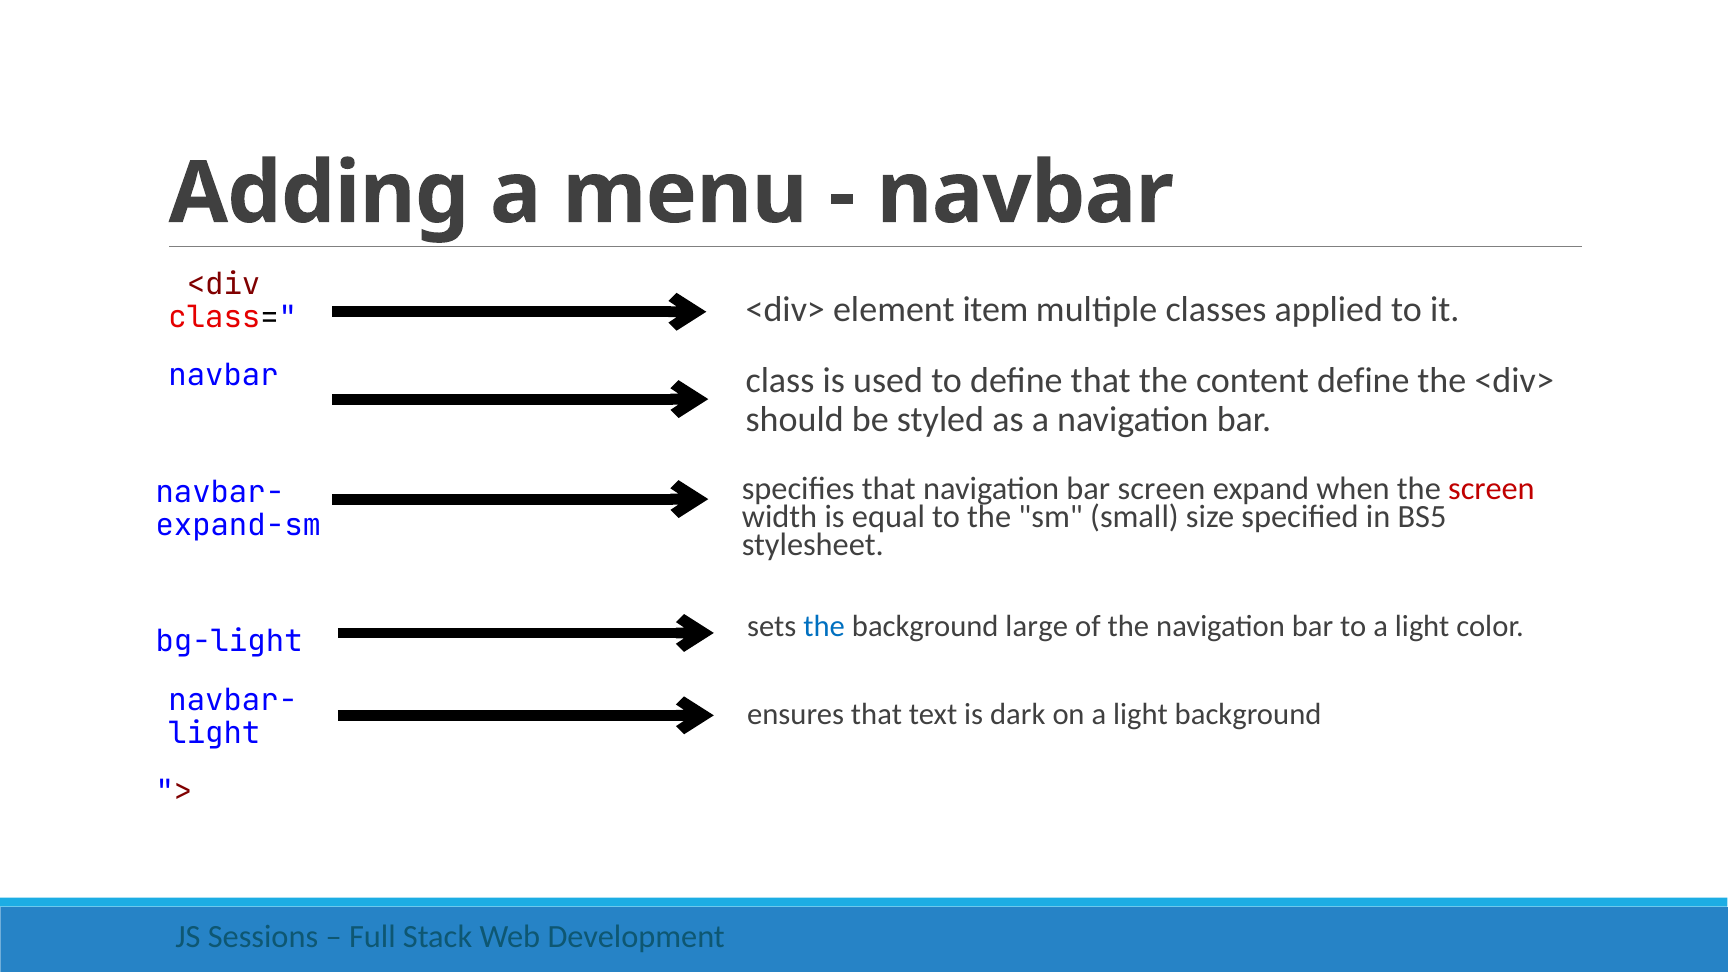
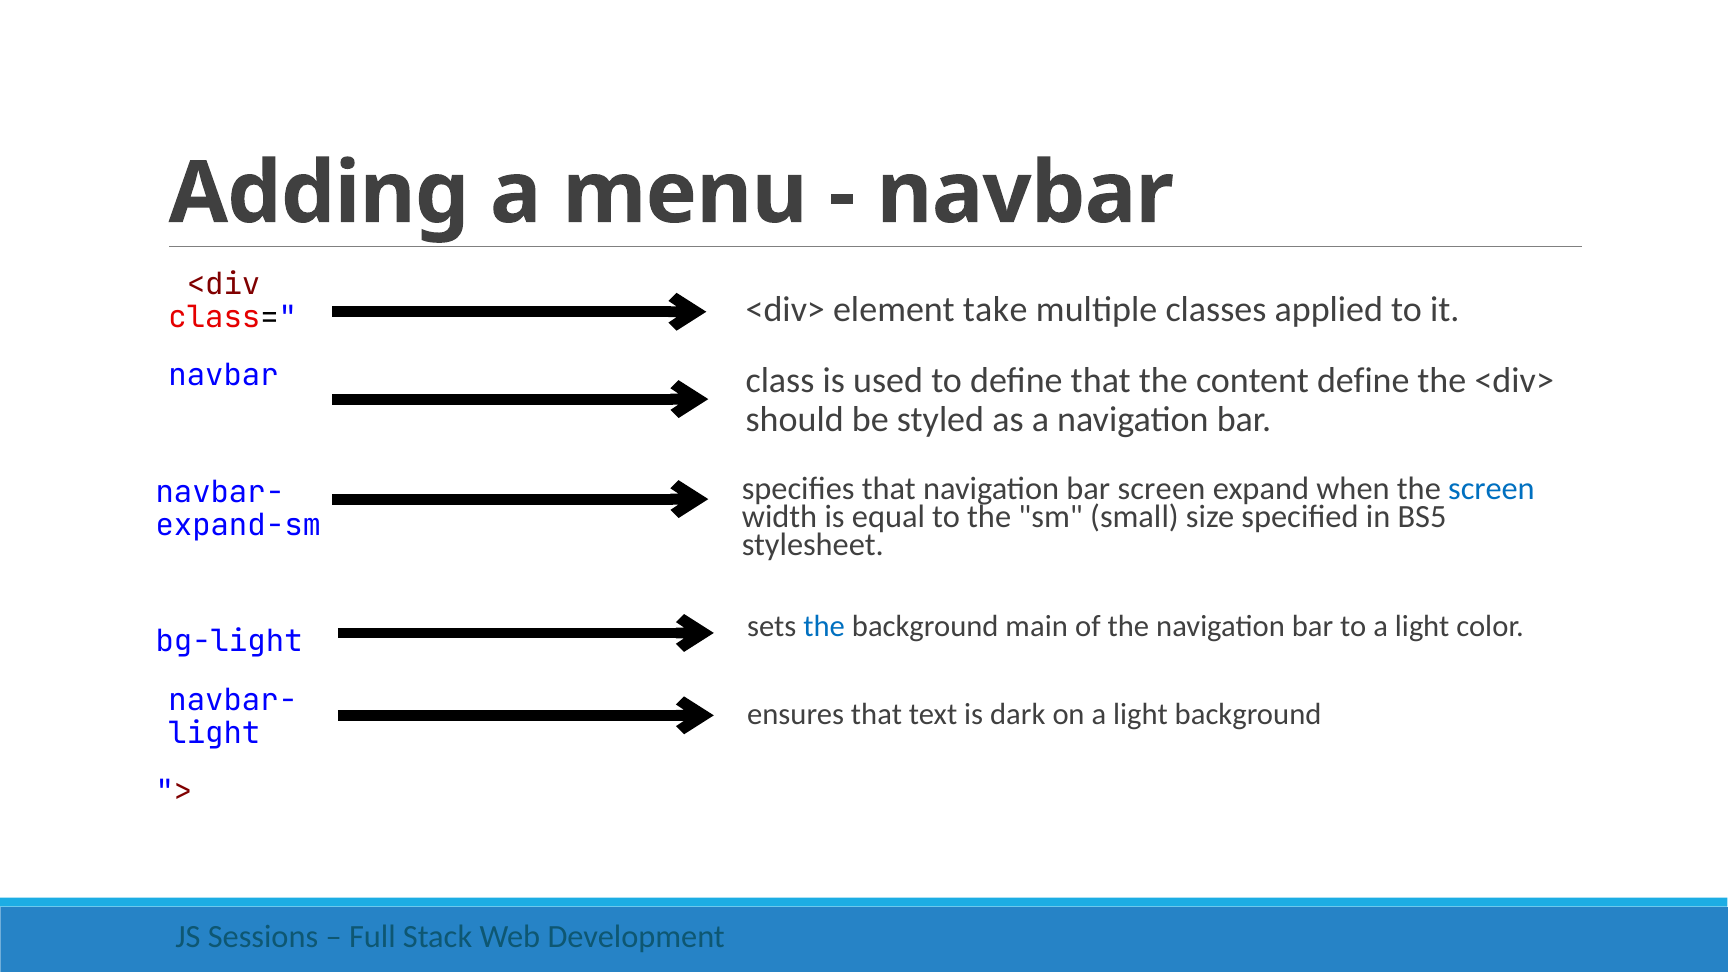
item: item -> take
screen at (1491, 489) colour: red -> blue
large: large -> main
